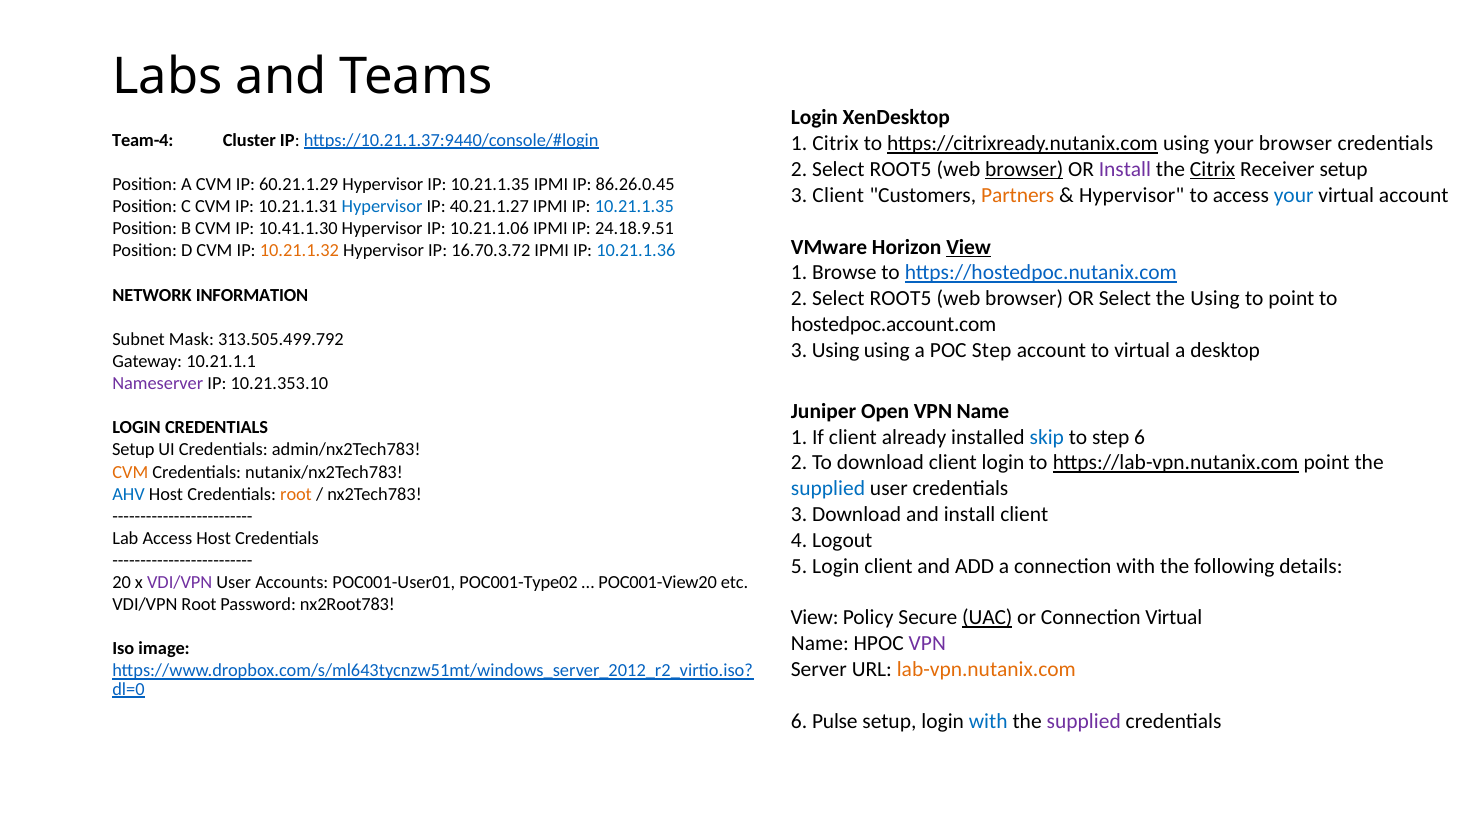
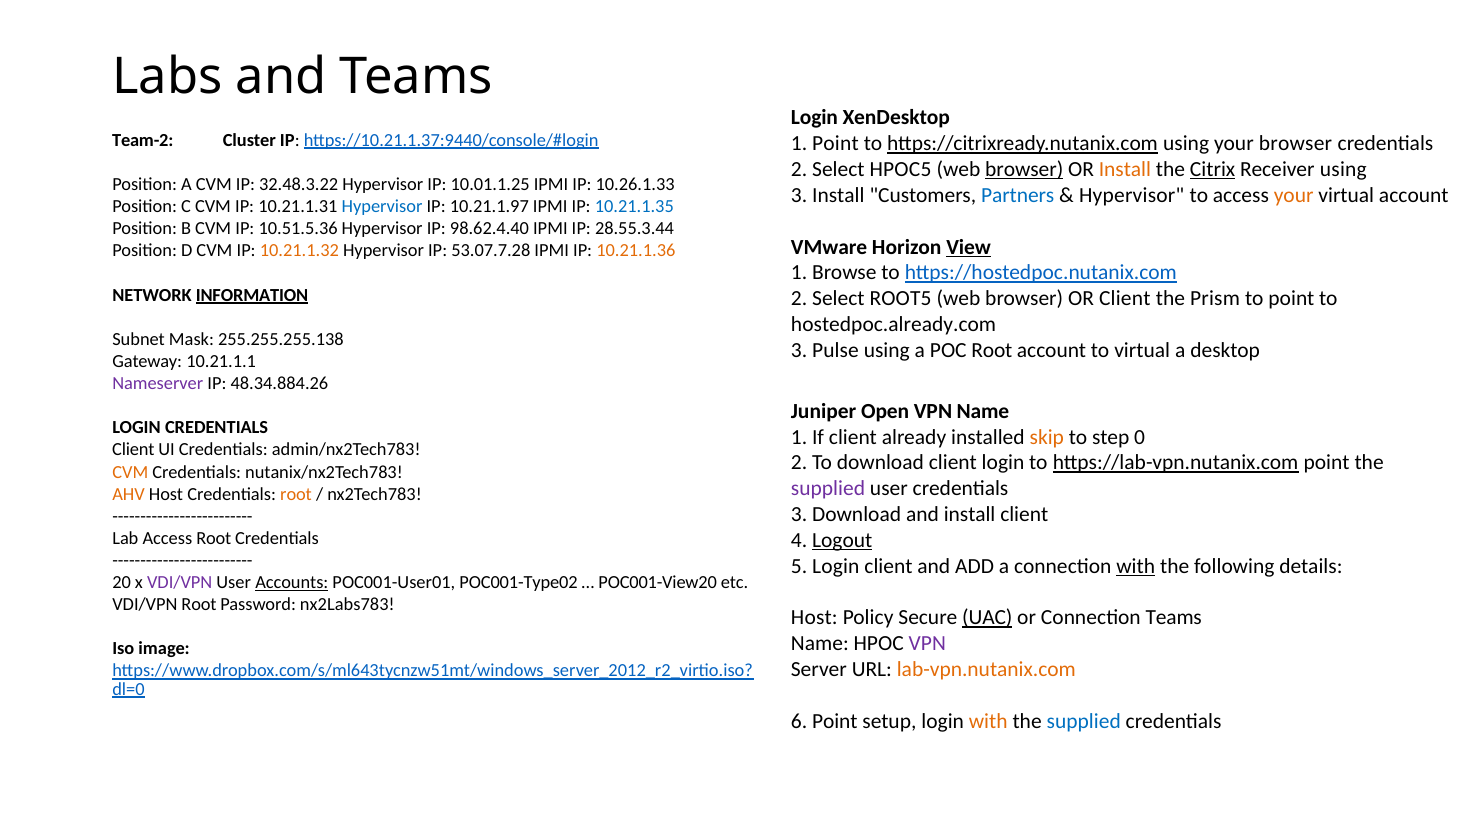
Team-4: Team-4 -> Team-2
1 Citrix: Citrix -> Point
ROOT5 at (901, 169): ROOT5 -> HPOC5
Install at (1125, 169) colour: purple -> orange
Receiver setup: setup -> using
60.21.1.29: 60.21.1.29 -> 32.48.3.22
Hypervisor IP 10.21.1.35: 10.21.1.35 -> 10.01.1.25
86.26.0.45: 86.26.0.45 -> 10.26.1.33
3 Client: Client -> Install
Partners colour: orange -> blue
your at (1294, 195) colour: blue -> orange
40.21.1.27: 40.21.1.27 -> 10.21.1.97
10.41.1.30: 10.41.1.30 -> 10.51.5.36
10.21.1.06: 10.21.1.06 -> 98.62.4.40
24.18.9.51: 24.18.9.51 -> 28.55.3.44
16.70.3.72: 16.70.3.72 -> 53.07.7.28
10.21.1.36 colour: blue -> orange
INFORMATION underline: none -> present
OR Select: Select -> Client
the Using: Using -> Prism
hostedpoc.account.com: hostedpoc.account.com -> hostedpoc.already.com
313.505.499.792: 313.505.499.792 -> 255.255.255.138
3 Using: Using -> Pulse
POC Step: Step -> Root
10.21.353.10: 10.21.353.10 -> 48.34.884.26
skip colour: blue -> orange
step 6: 6 -> 0
Setup at (133, 450): Setup -> Client
supplied at (828, 489) colour: blue -> purple
AHV colour: blue -> orange
Access Host: Host -> Root
Logout underline: none -> present
with at (1136, 566) underline: none -> present
Accounts underline: none -> present
nx2Root783: nx2Root783 -> nx2Labs783
View at (815, 618): View -> Host
Connection Virtual: Virtual -> Teams
6 Pulse: Pulse -> Point
with at (988, 721) colour: blue -> orange
supplied at (1084, 721) colour: purple -> blue
